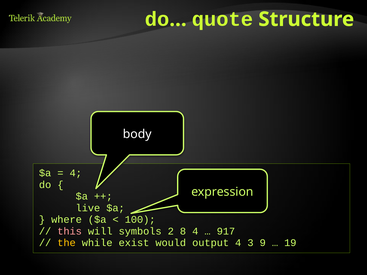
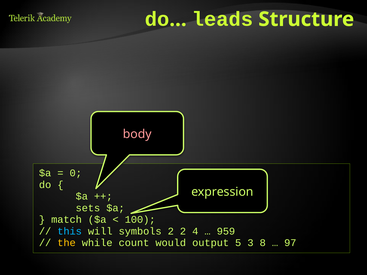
quote: quote -> leads
body at (137, 134) colour: white -> pink
4 at (76, 173): 4 -> 0
live: live -> sets
where: where -> match
this colour: pink -> light blue
2 8: 8 -> 2
917: 917 -> 959
exist: exist -> count
output 4: 4 -> 5
9: 9 -> 8
19: 19 -> 97
